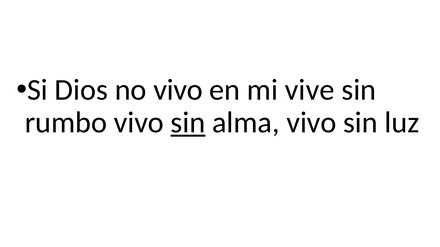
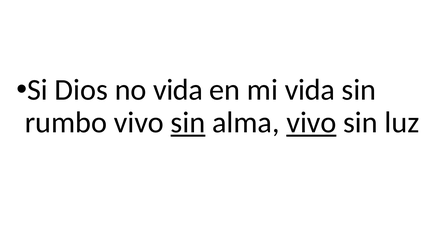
no vivo: vivo -> vida
mi vive: vive -> vida
vivo at (311, 123) underline: none -> present
